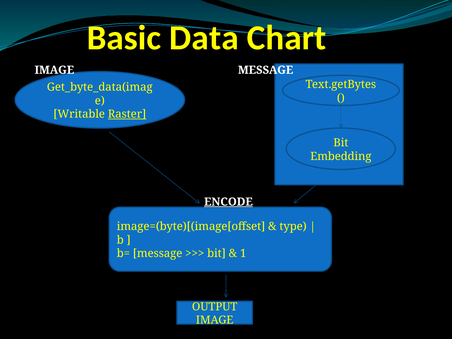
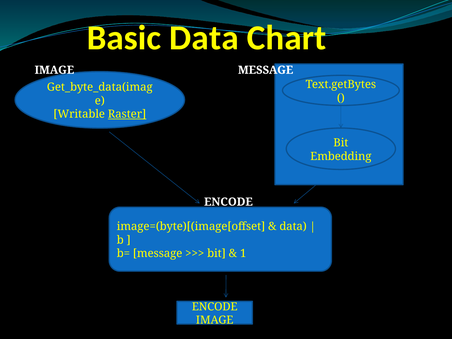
ENCODE at (228, 202) underline: present -> none
type at (293, 226): type -> data
OUTPUT at (215, 307): OUTPUT -> ENCODE
